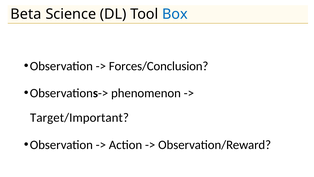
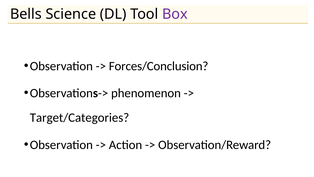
Beta: Beta -> Bells
Box colour: blue -> purple
Target/Important: Target/Important -> Target/Categories
